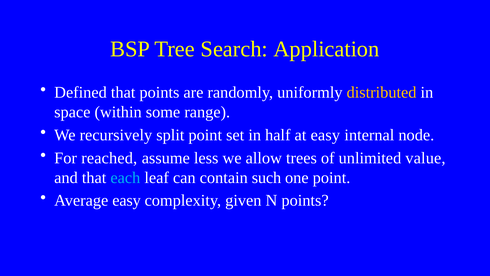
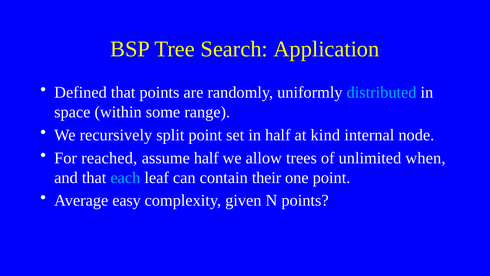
distributed colour: yellow -> light blue
at easy: easy -> kind
assume less: less -> half
value: value -> when
such: such -> their
